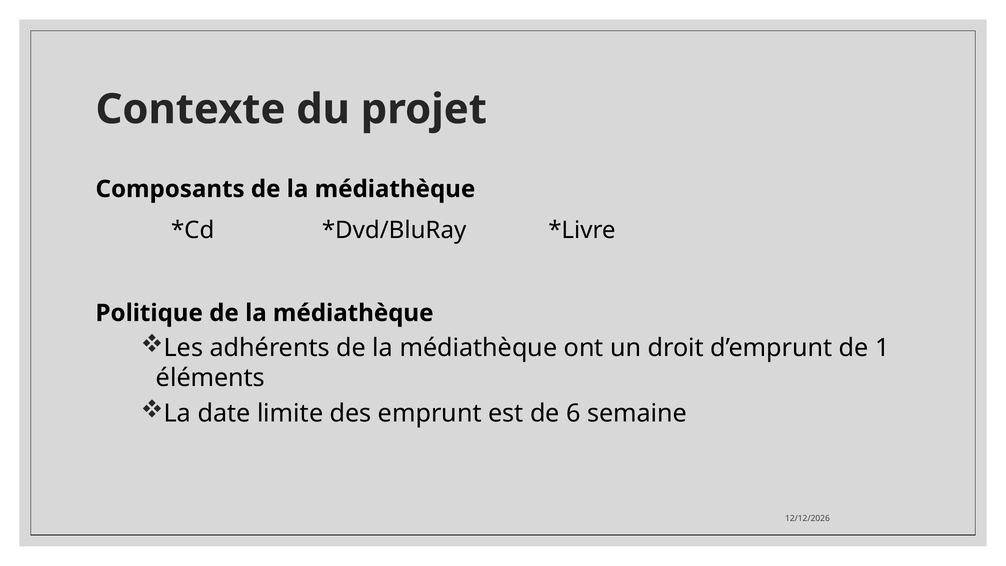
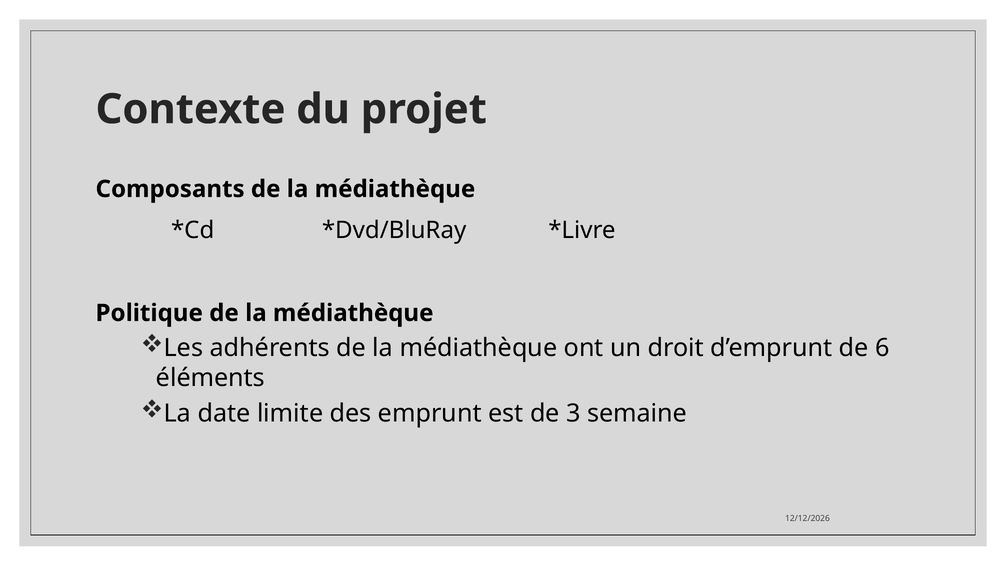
1: 1 -> 6
6: 6 -> 3
